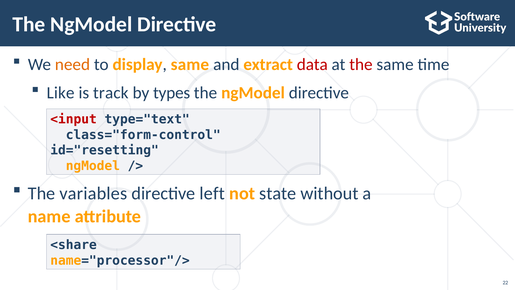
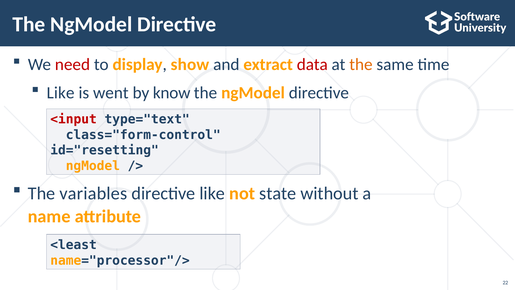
need colour: orange -> red
display same: same -> show
the at (361, 65) colour: red -> orange
track: track -> went
types: types -> know
directive left: left -> like
<share: <share -> <least
